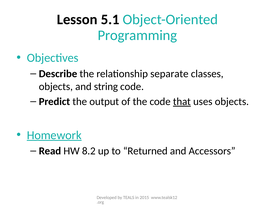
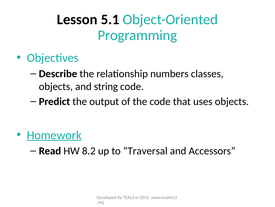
separate: separate -> numbers
that underline: present -> none
Returned: Returned -> Traversal
